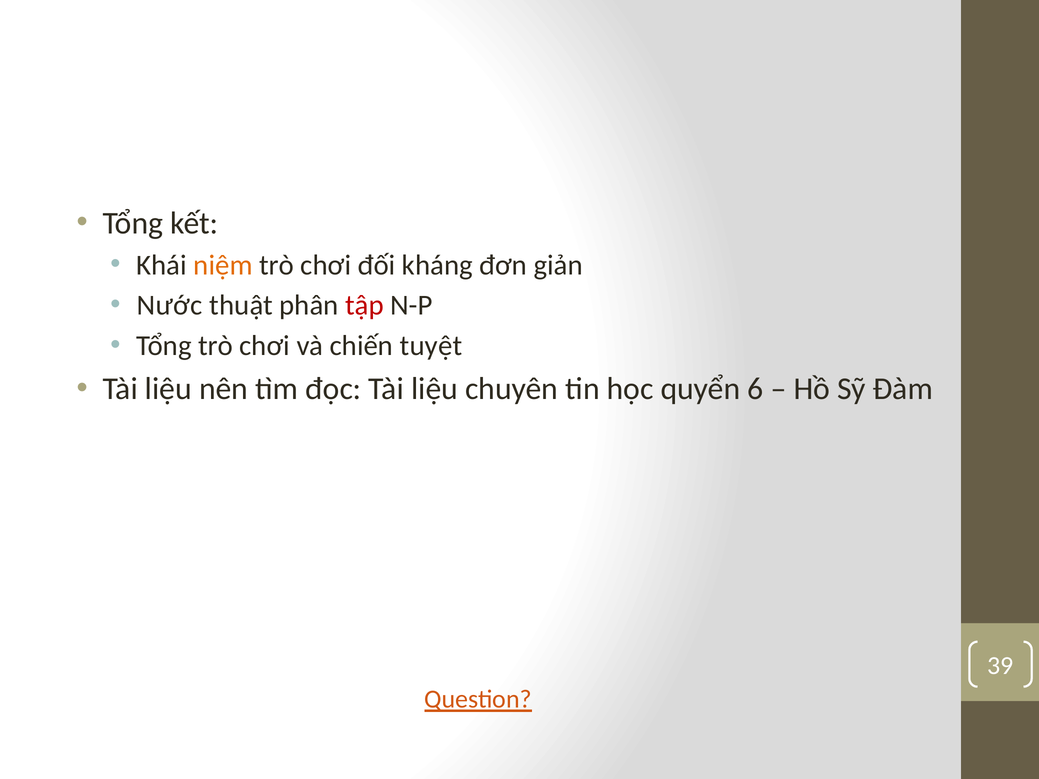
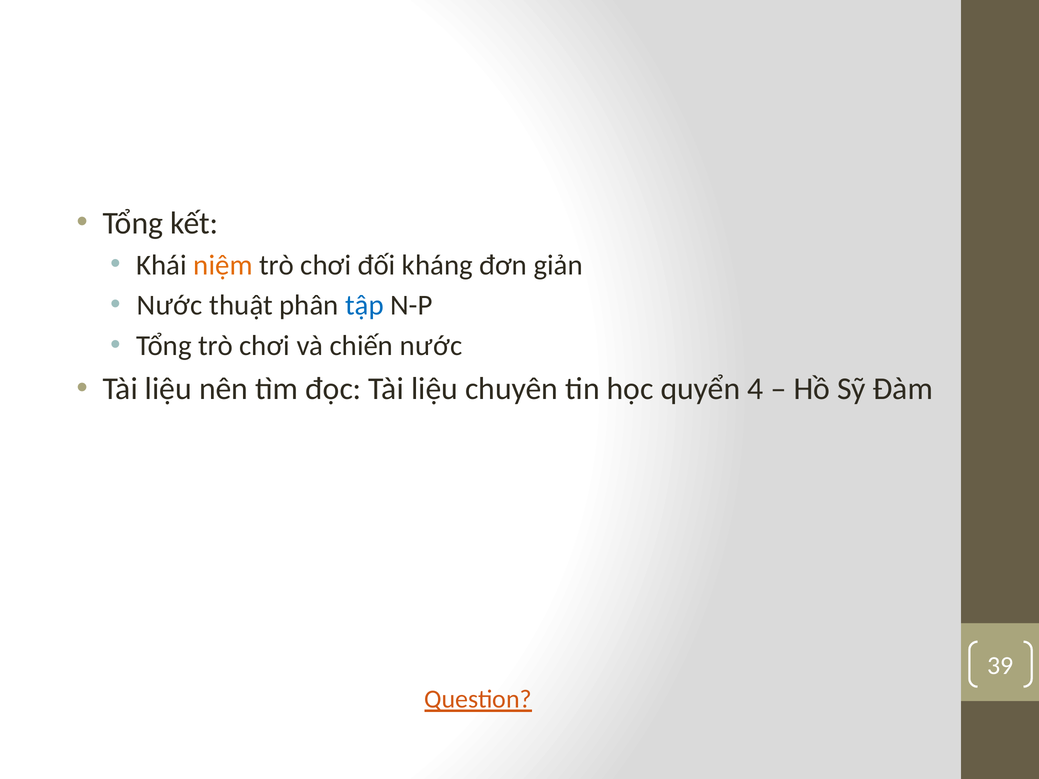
tập colour: red -> blue
chiến tuyệt: tuyệt -> nước
6: 6 -> 4
